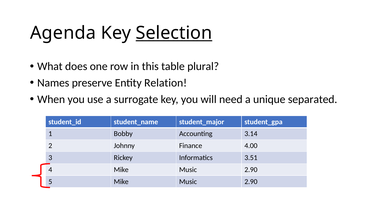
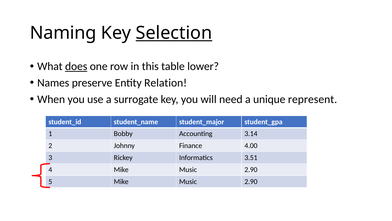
Agenda: Agenda -> Naming
does underline: none -> present
plural: plural -> lower
separated: separated -> represent
